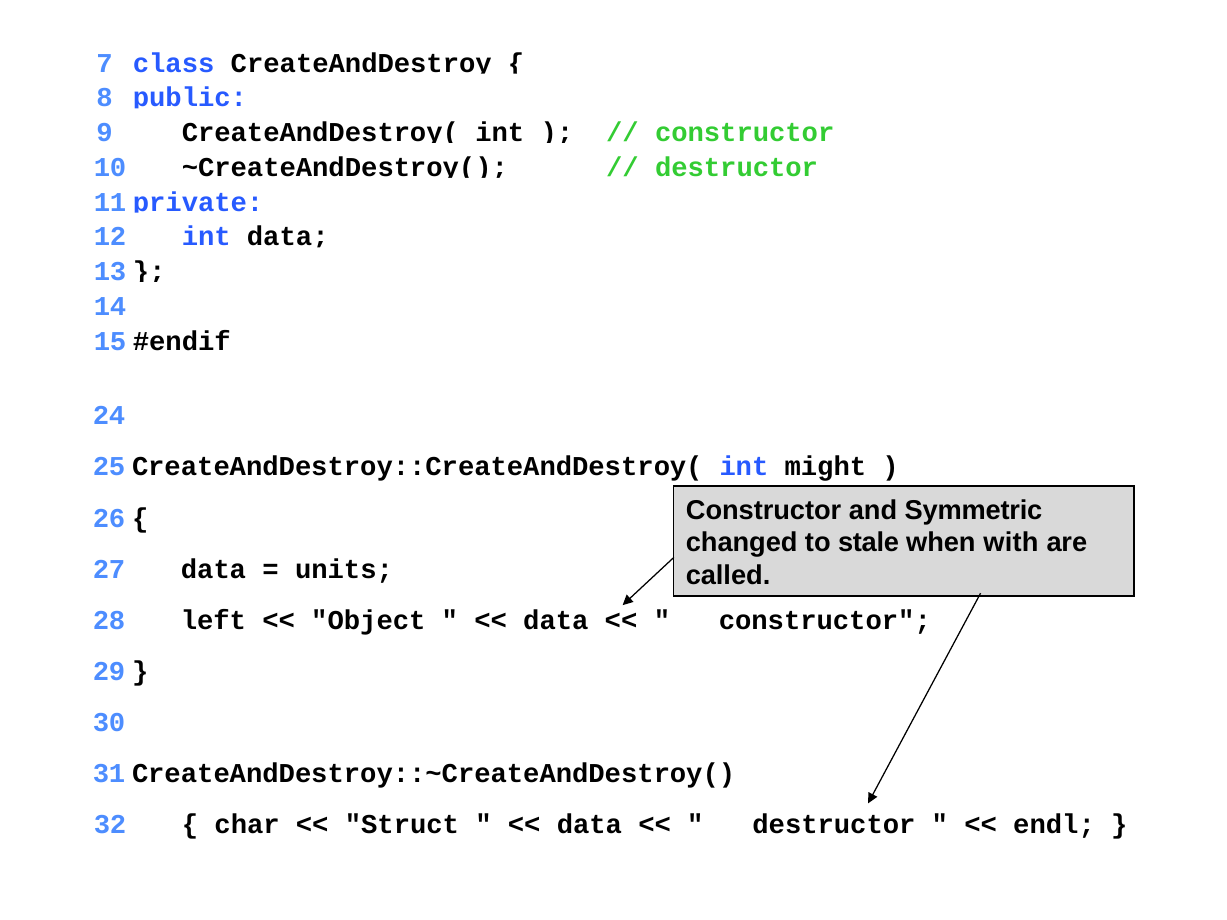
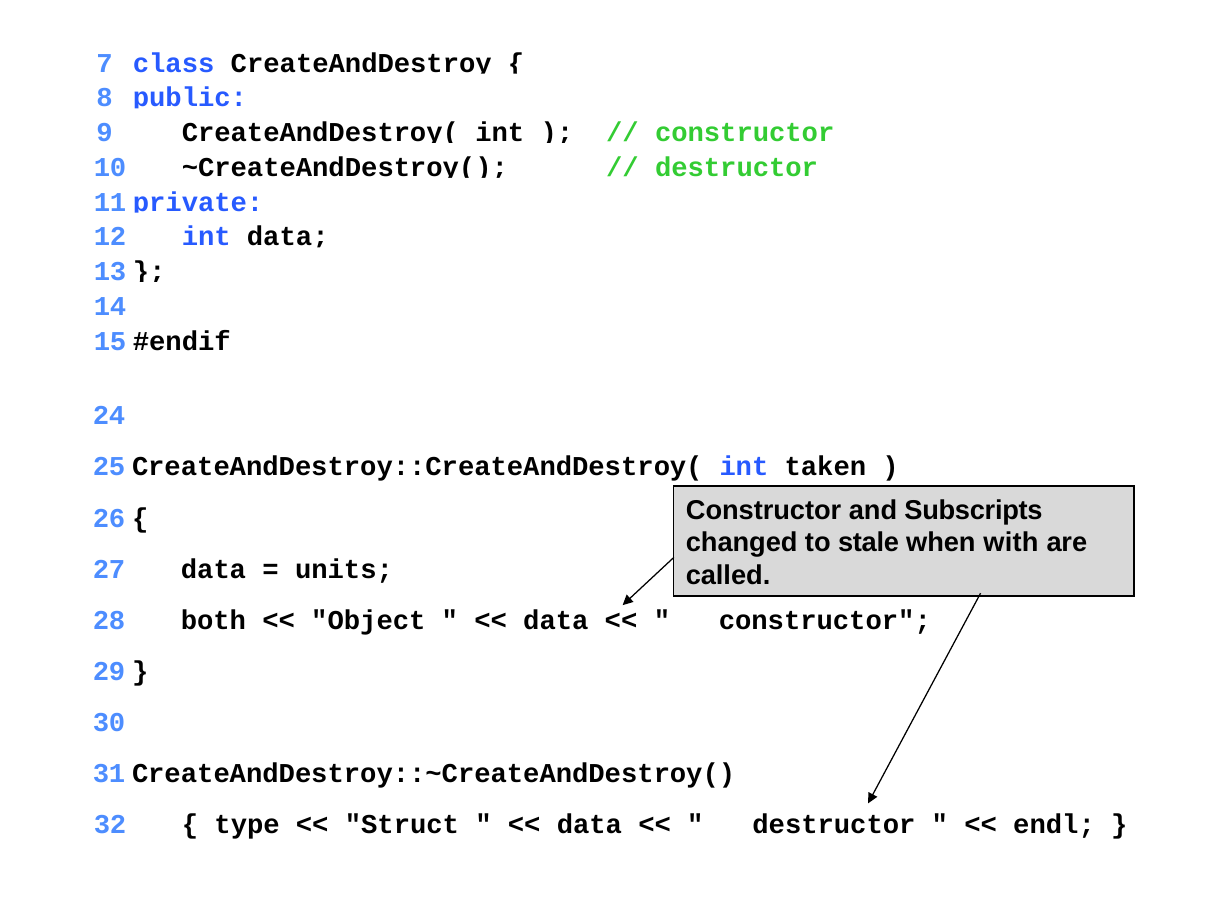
might: might -> taken
Symmetric: Symmetric -> Subscripts
left: left -> both
char: char -> type
